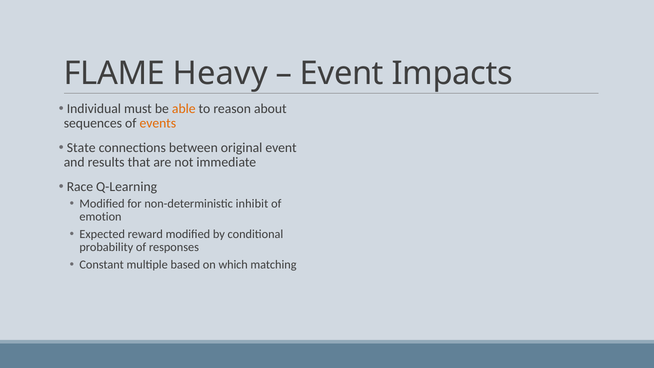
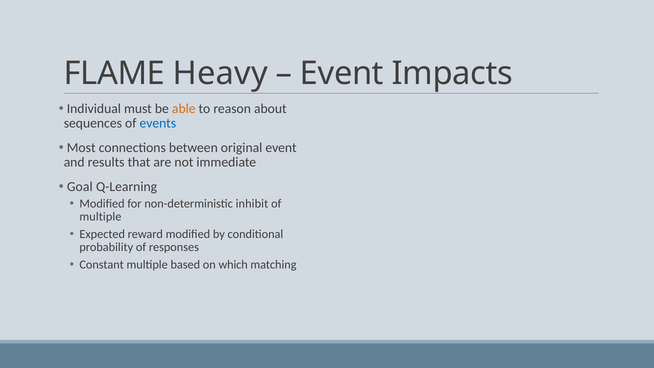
events colour: orange -> blue
State: State -> Most
Race: Race -> Goal
emotion at (101, 217): emotion -> multiple
